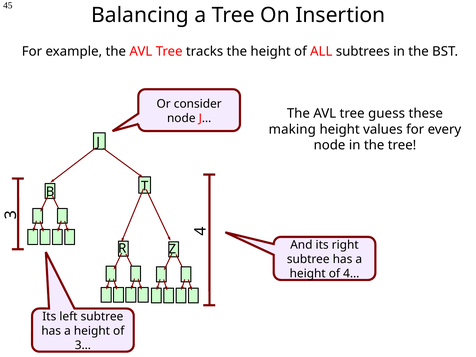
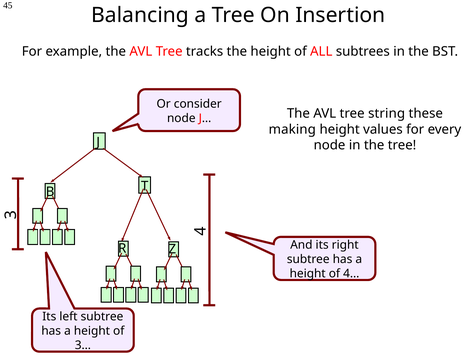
guess: guess -> string
